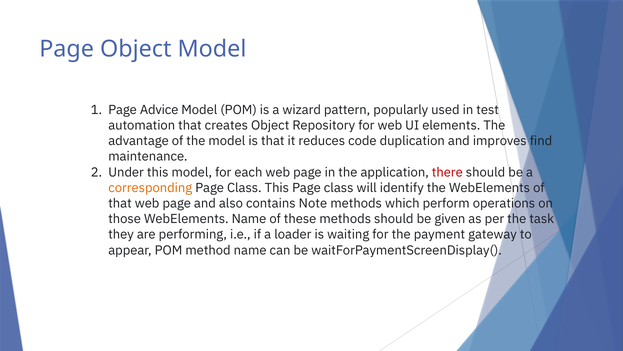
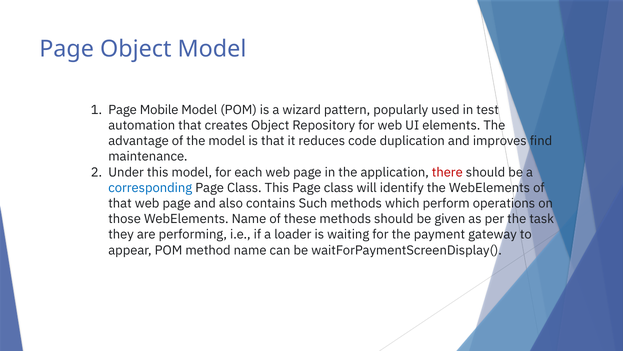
Advice: Advice -> Mobile
corresponding colour: orange -> blue
Note: Note -> Such
